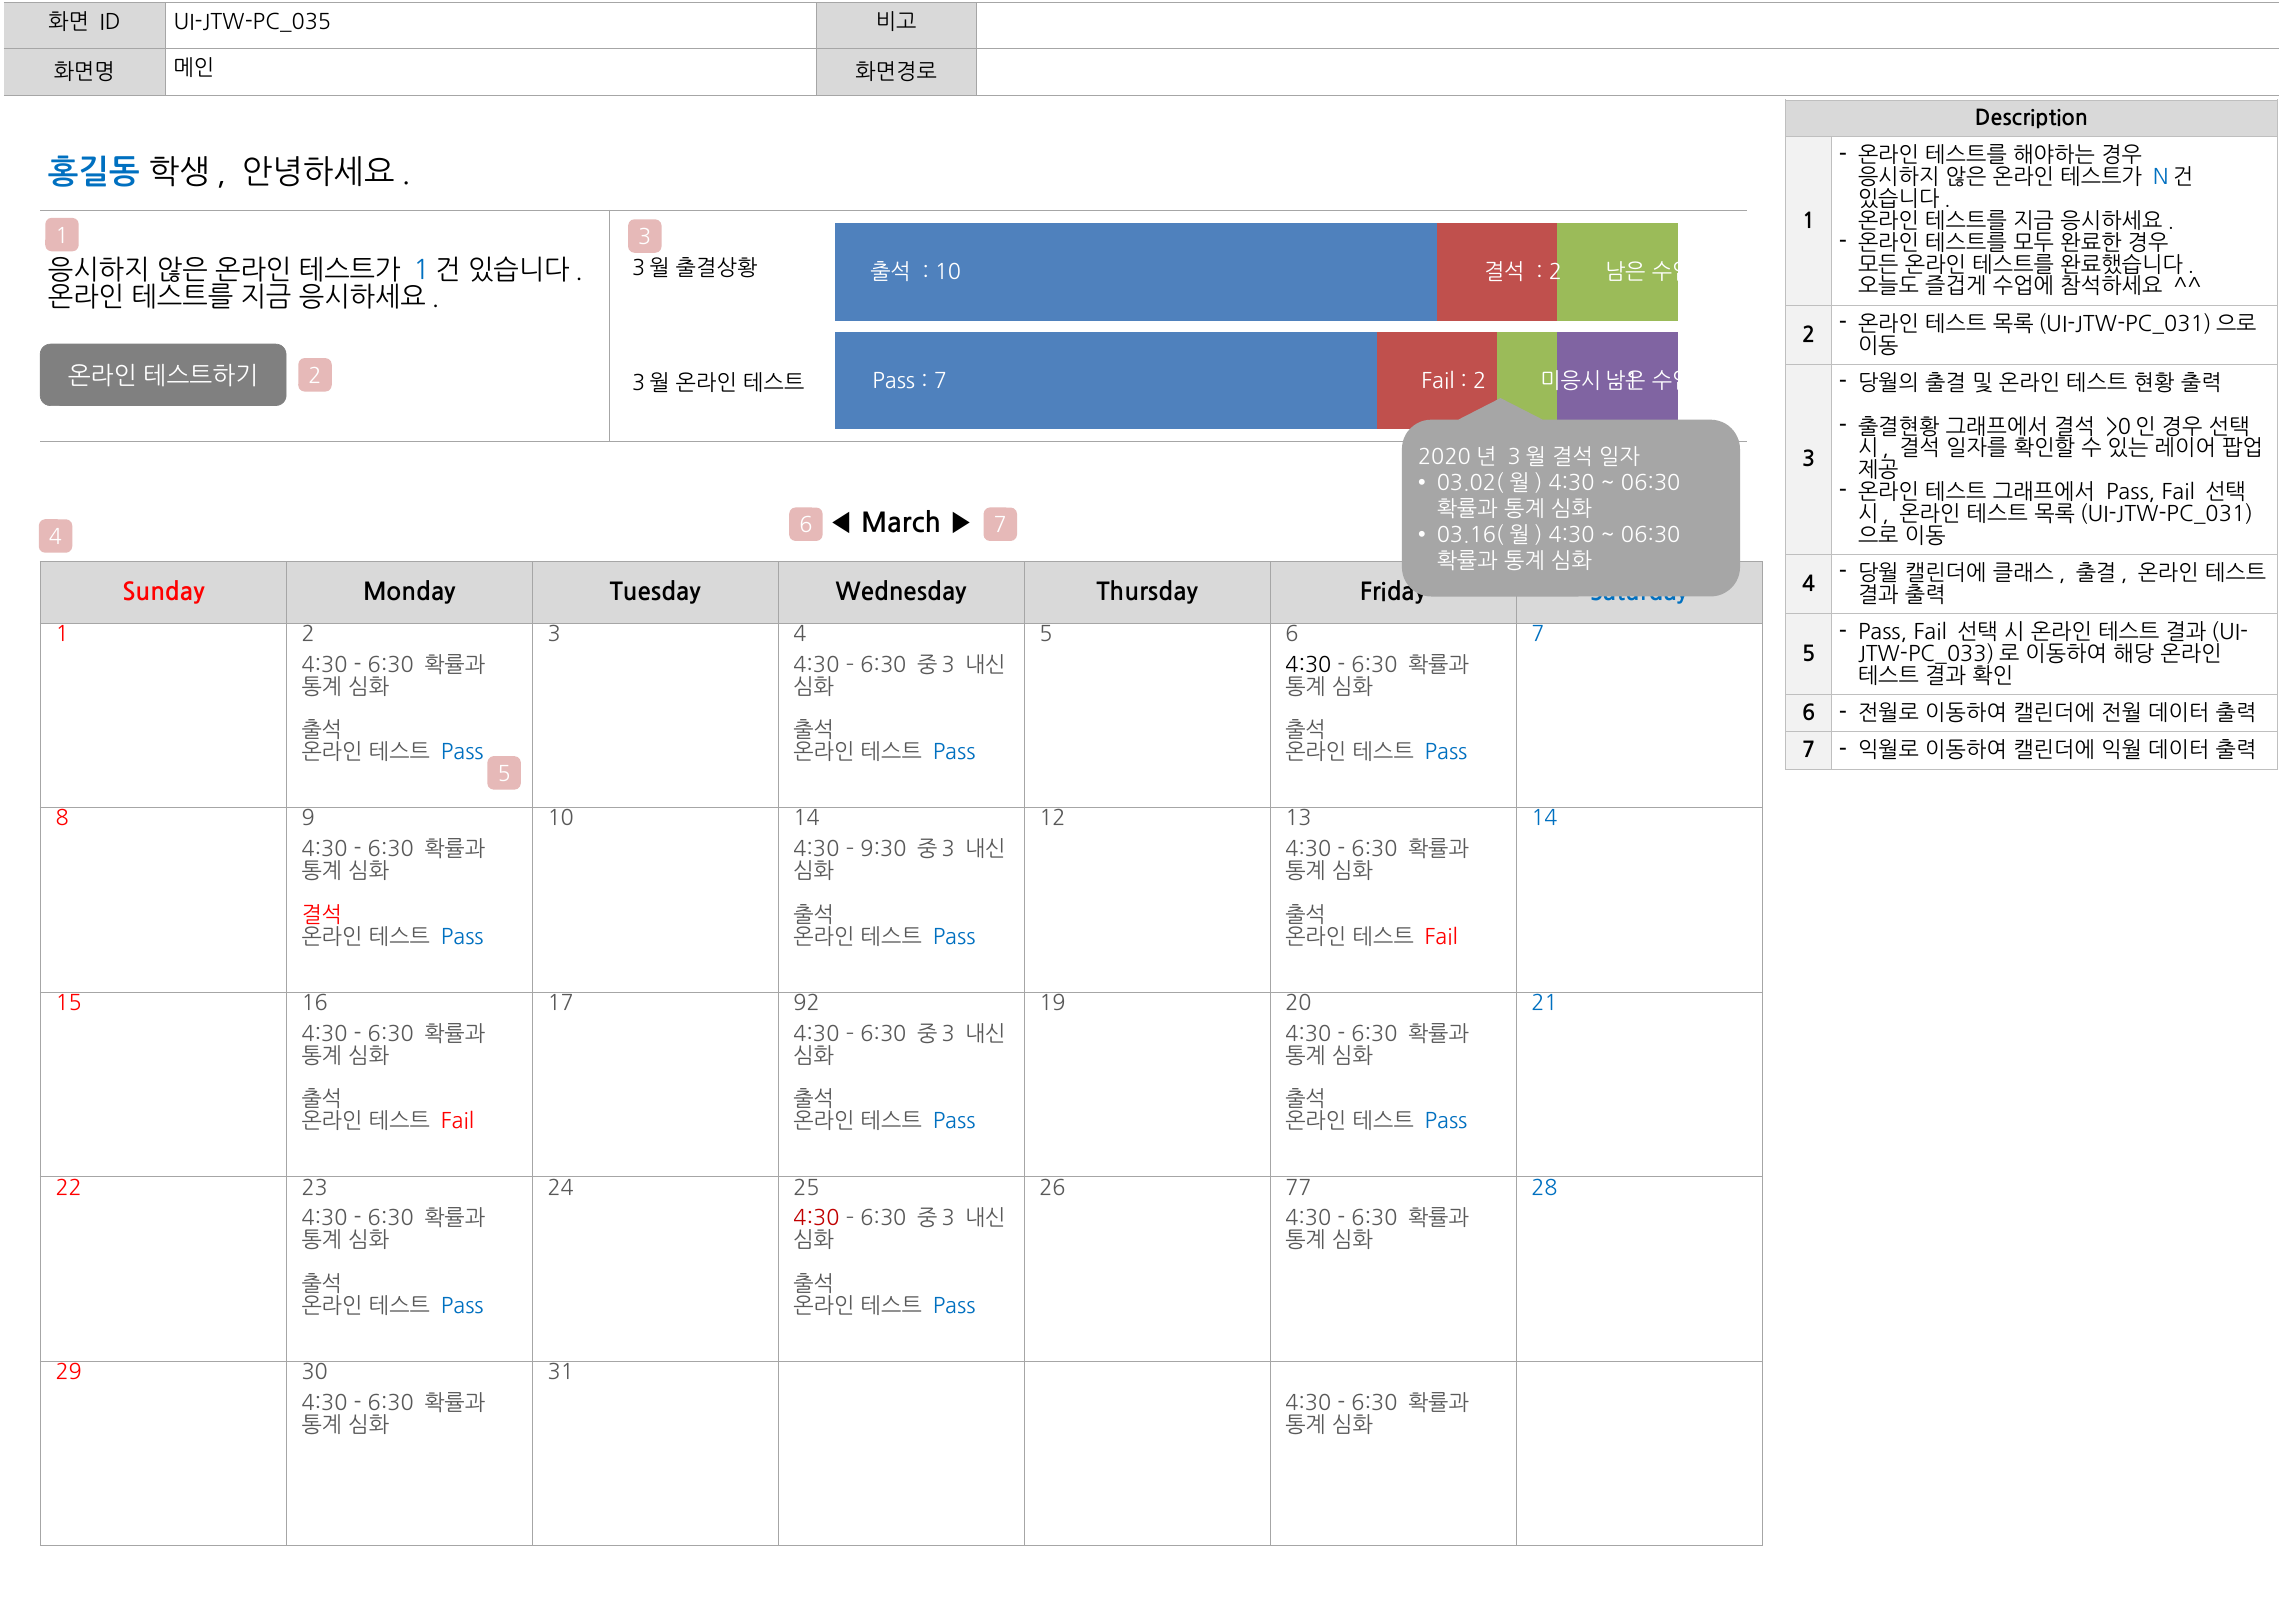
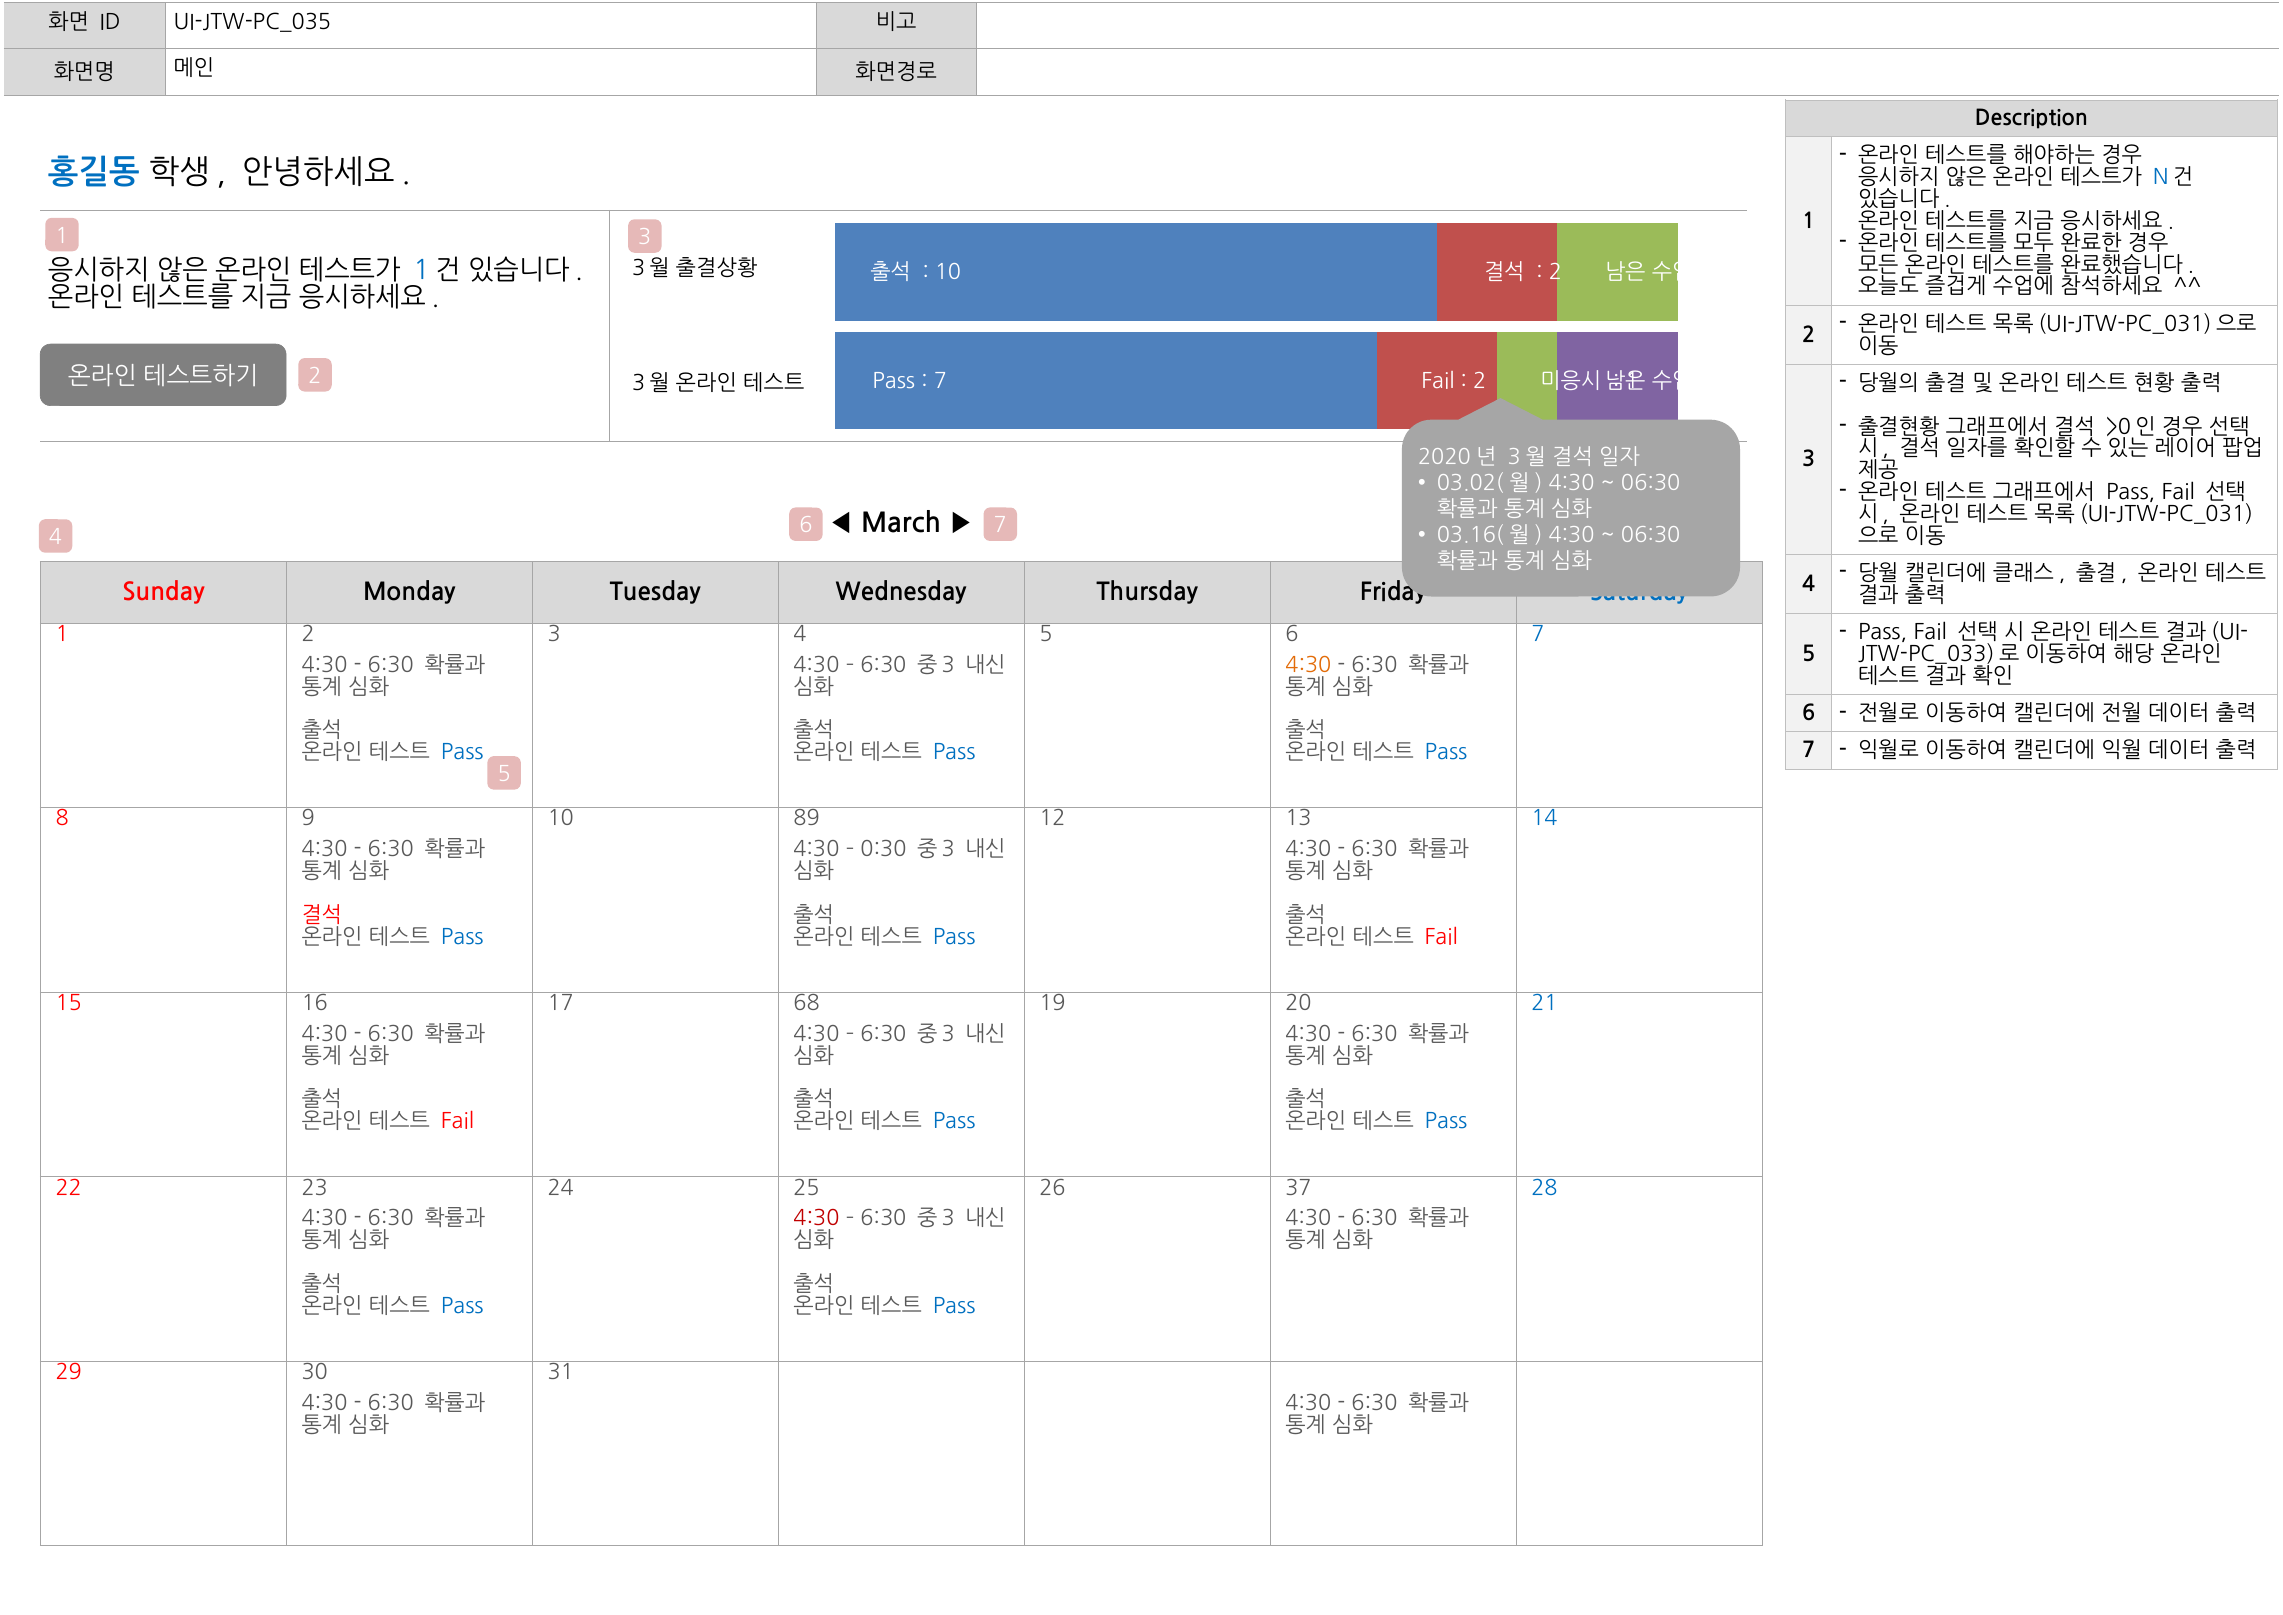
4:30 at (1308, 665) colour: black -> orange
10 14: 14 -> 89
9:30: 9:30 -> 0:30
92: 92 -> 68
77: 77 -> 37
